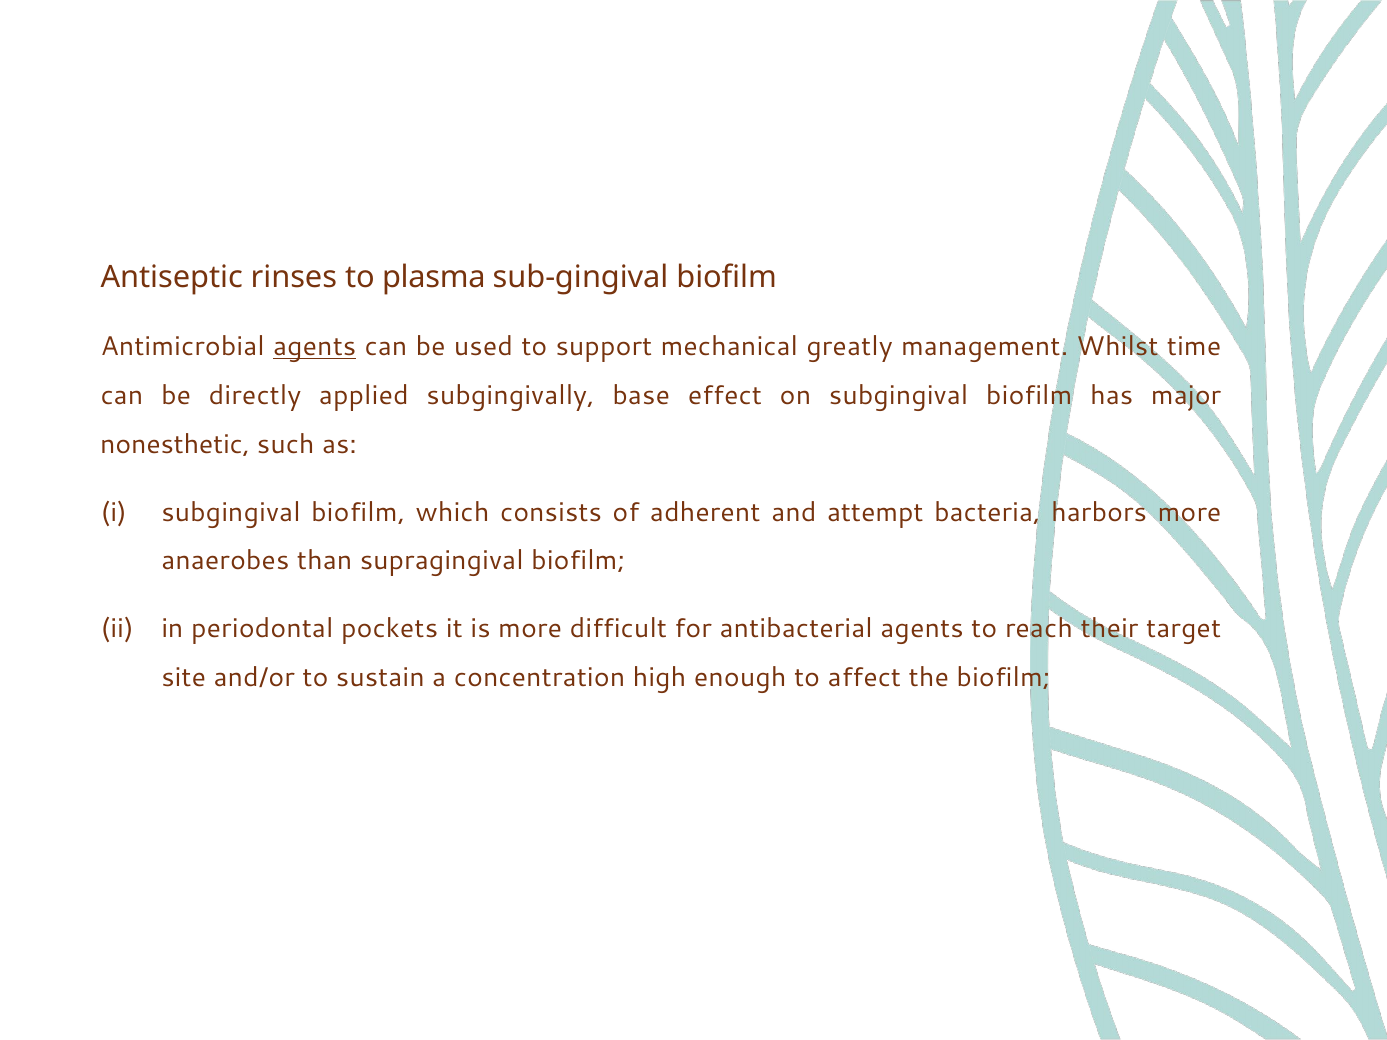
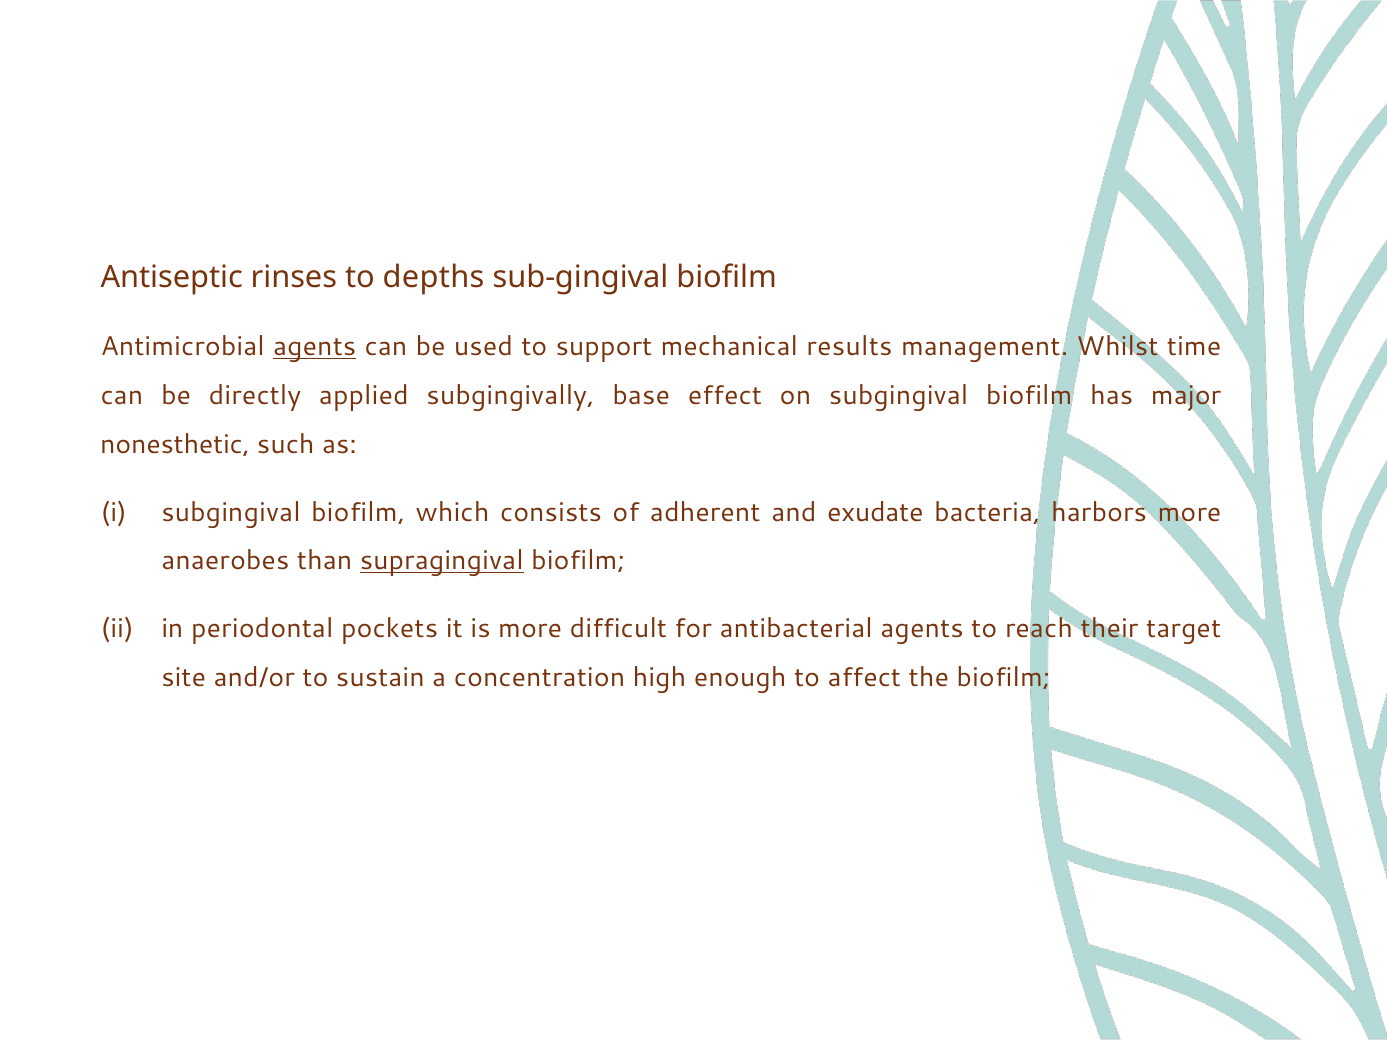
plasma: plasma -> depths
greatly: greatly -> results
attempt: attempt -> exudate
supragingival underline: none -> present
